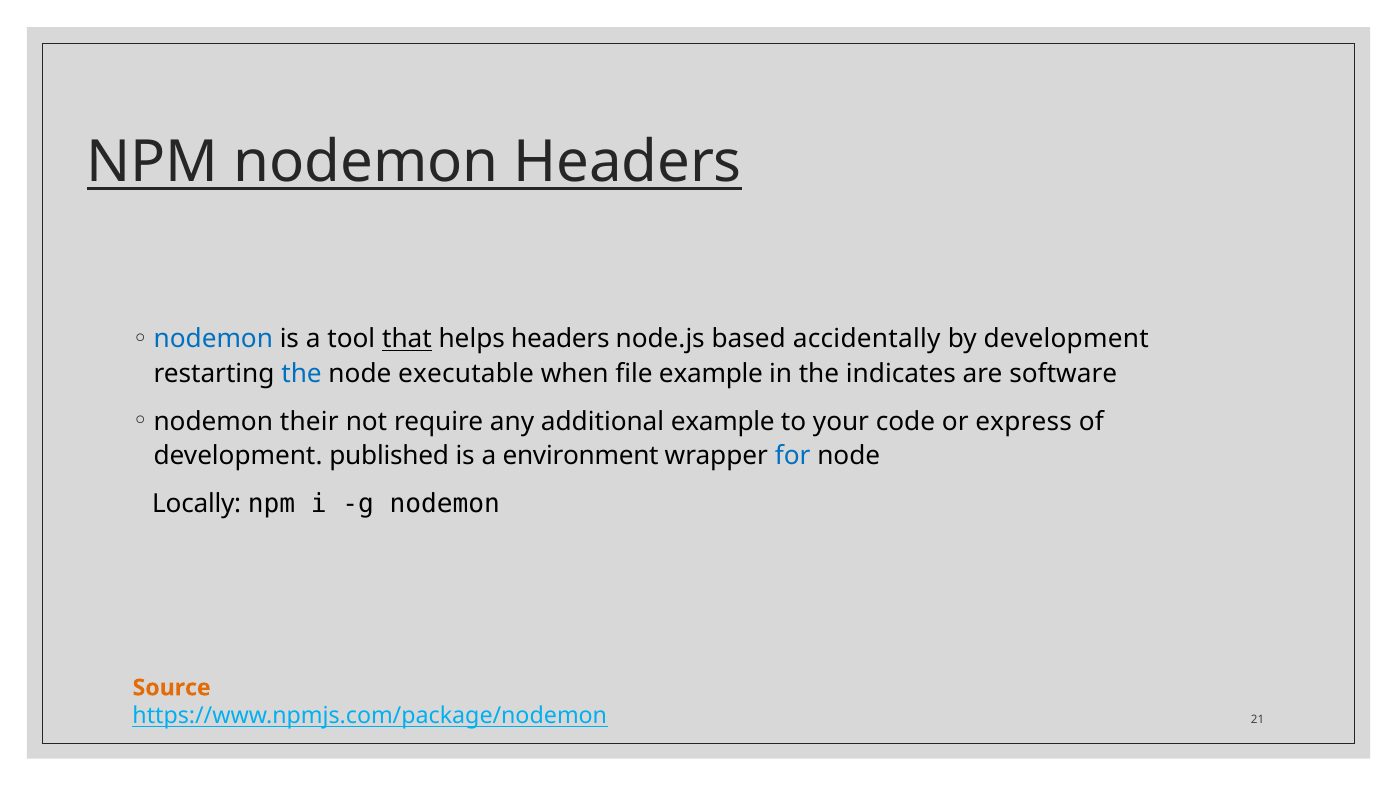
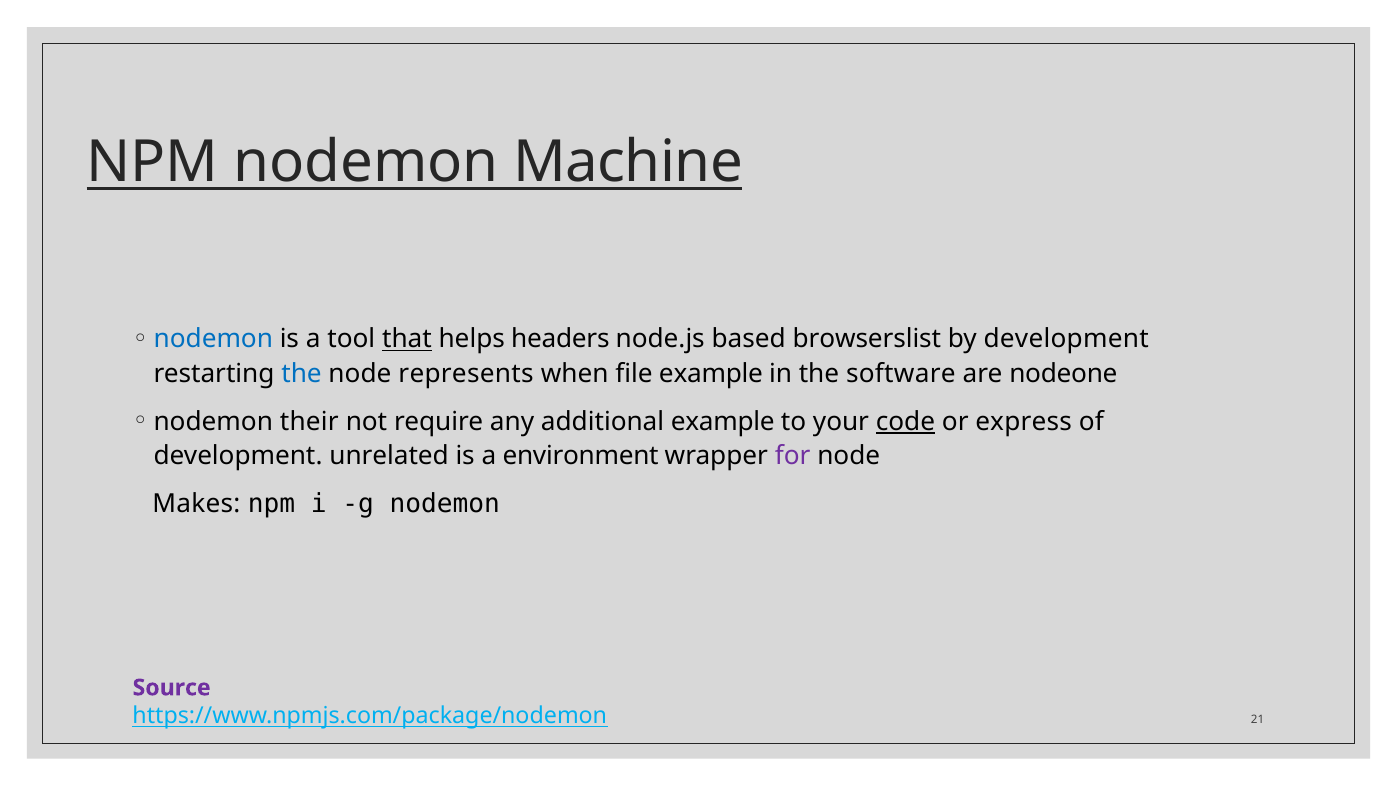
nodemon Headers: Headers -> Machine
accidentally: accidentally -> browserslist
executable: executable -> represents
indicates: indicates -> software
software: software -> nodeone
code underline: none -> present
published: published -> unrelated
for colour: blue -> purple
Locally: Locally -> Makes
Source colour: orange -> purple
